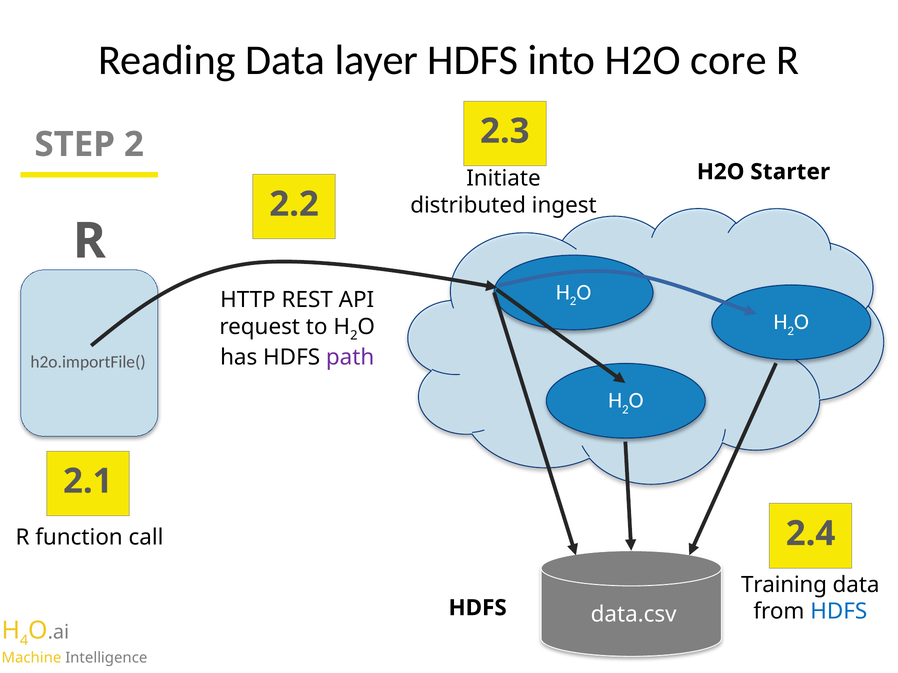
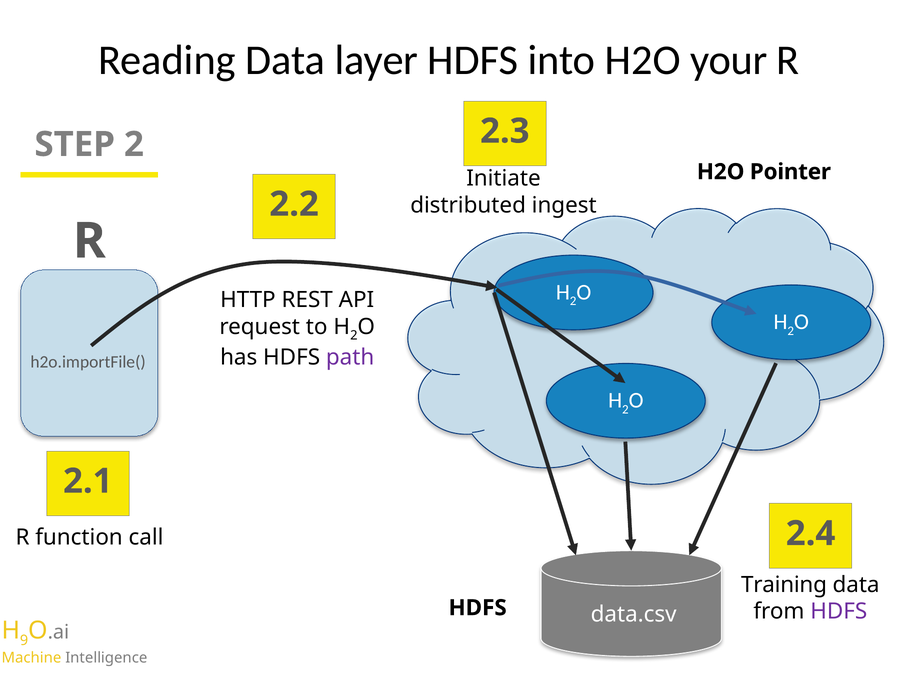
core: core -> your
Starter: Starter -> Pointer
HDFS at (839, 612) colour: blue -> purple
4: 4 -> 9
